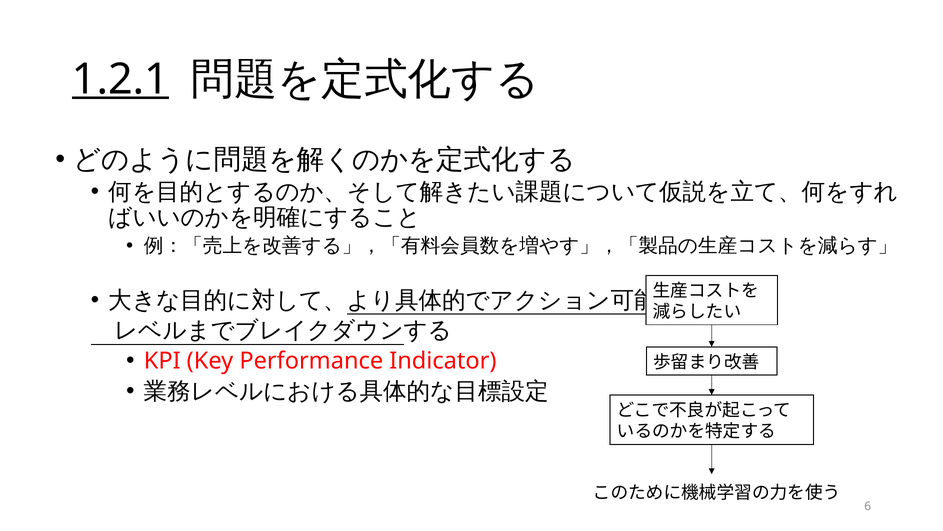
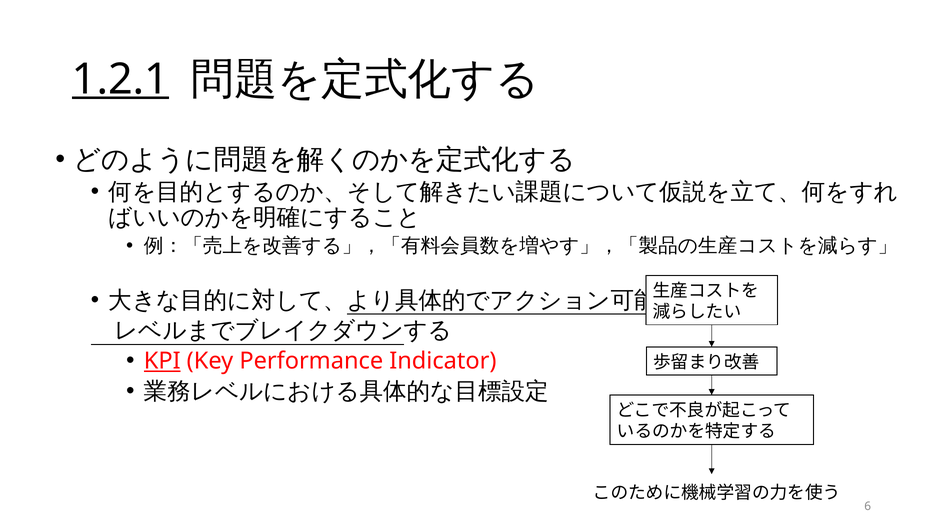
KPI underline: none -> present
